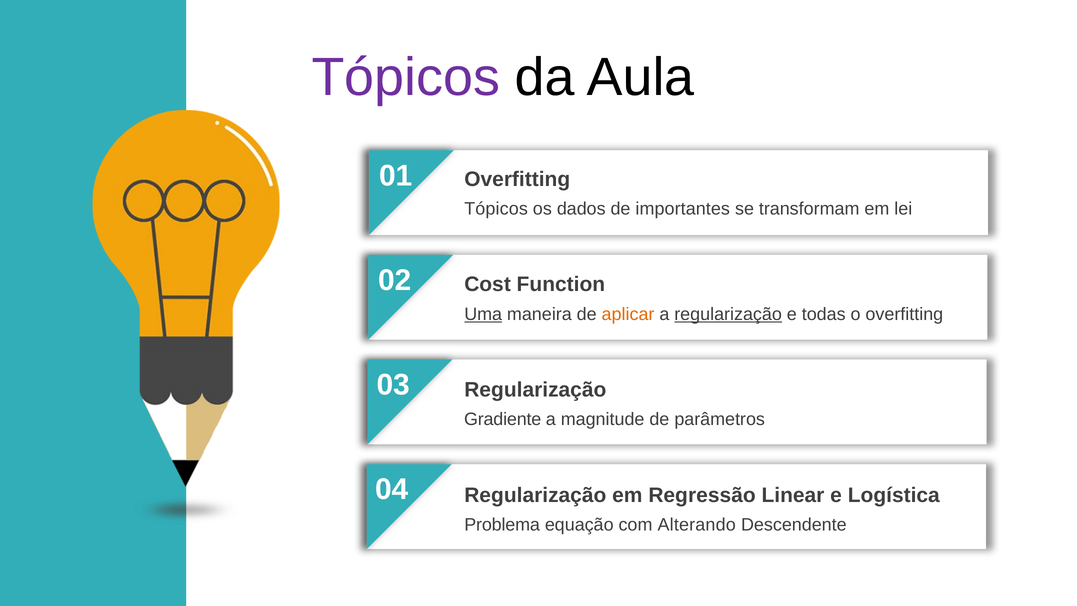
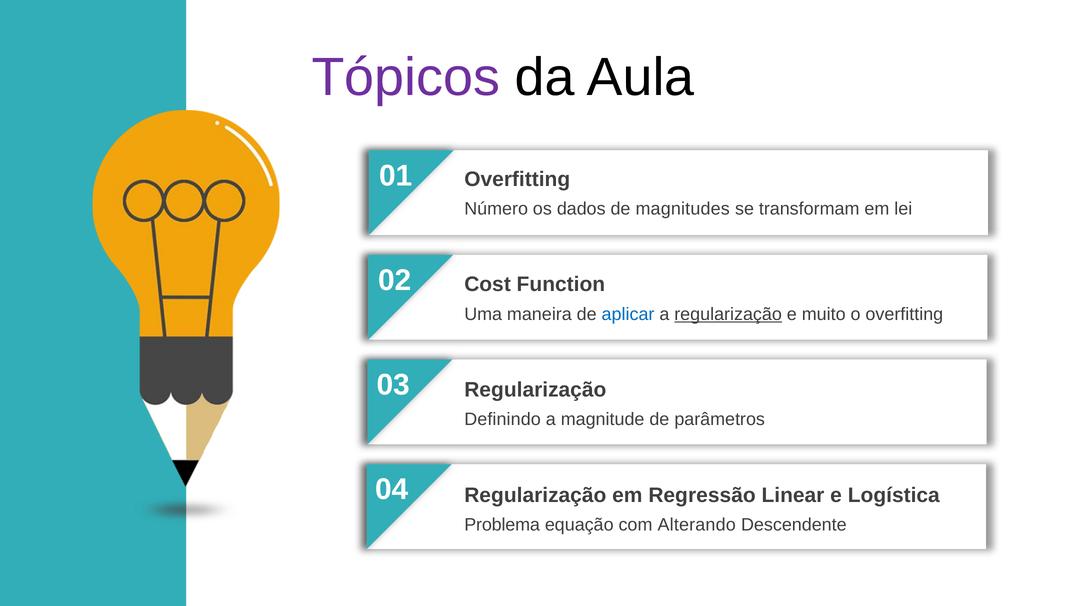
Tópicos at (496, 209): Tópicos -> Número
importantes: importantes -> magnitudes
Uma underline: present -> none
aplicar colour: orange -> blue
todas: todas -> muito
Gradiente: Gradiente -> Definindo
